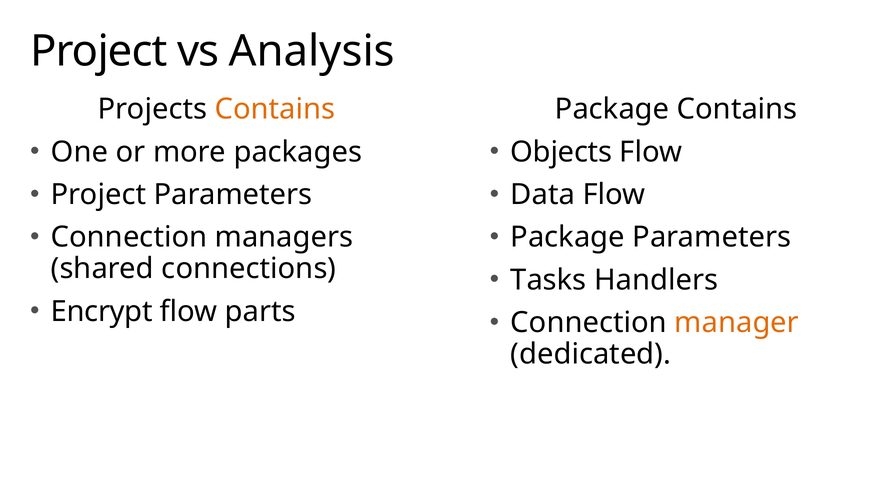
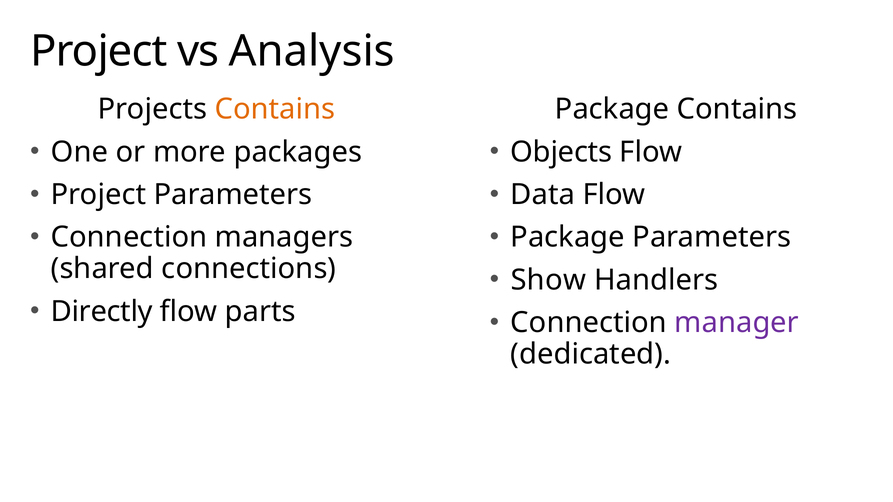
Tasks: Tasks -> Show
Encrypt: Encrypt -> Directly
manager colour: orange -> purple
